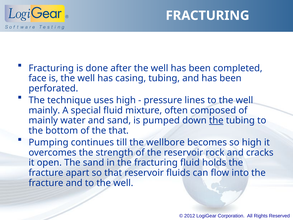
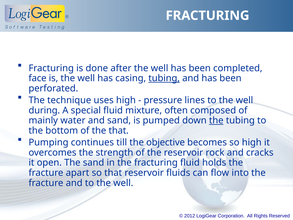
tubing at (164, 78) underline: none -> present
mainly at (44, 110): mainly -> during
wellbore: wellbore -> objective
